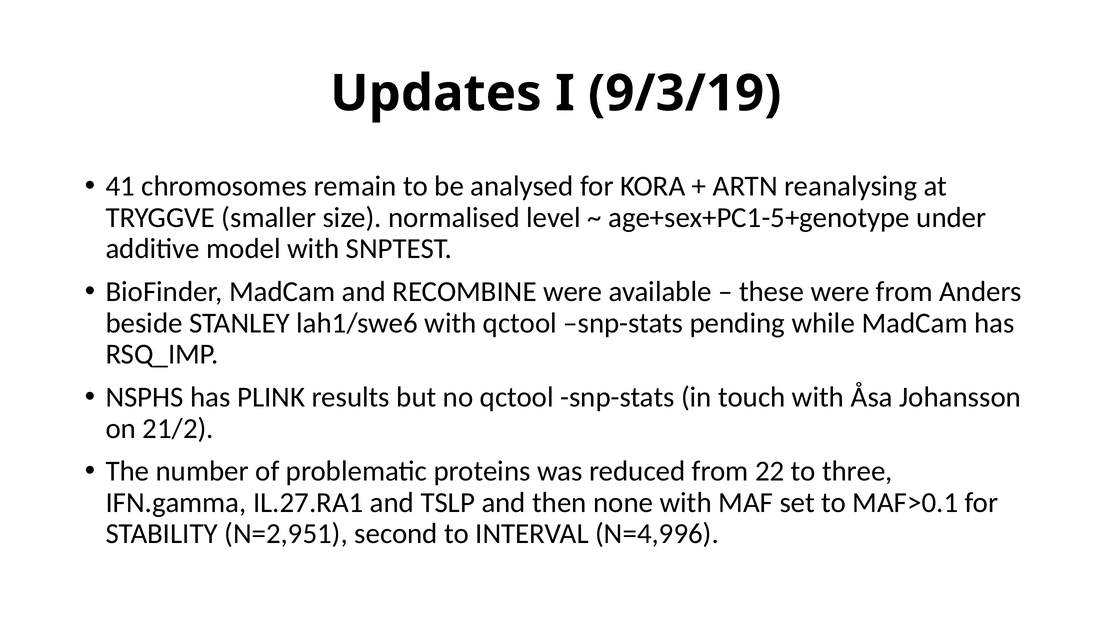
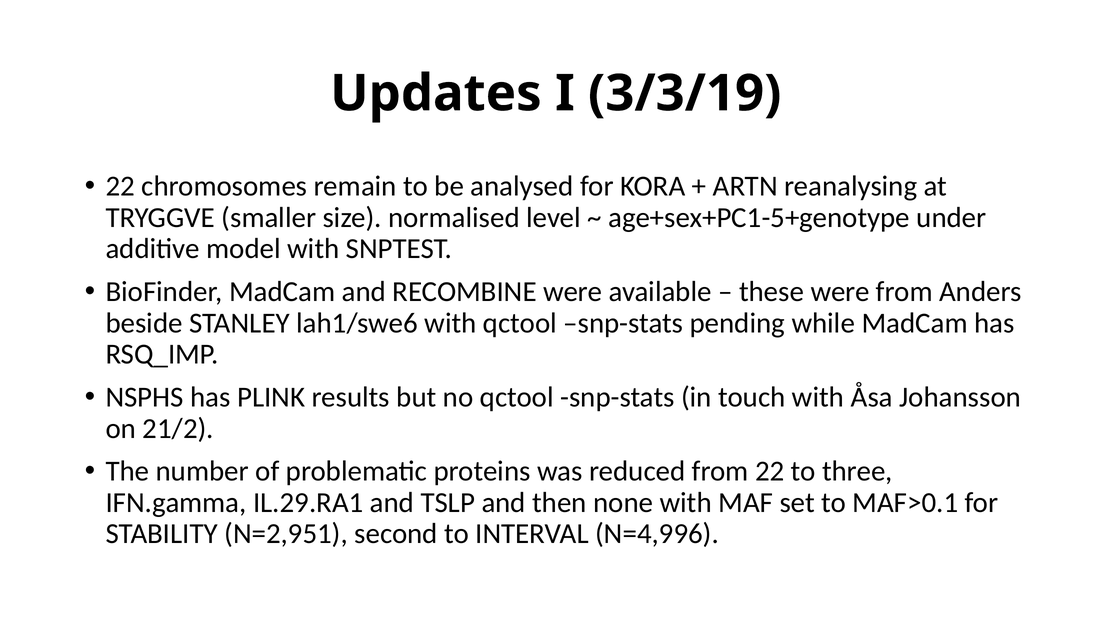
9/3/19: 9/3/19 -> 3/3/19
41 at (120, 186): 41 -> 22
IL.27.RA1: IL.27.RA1 -> IL.29.RA1
